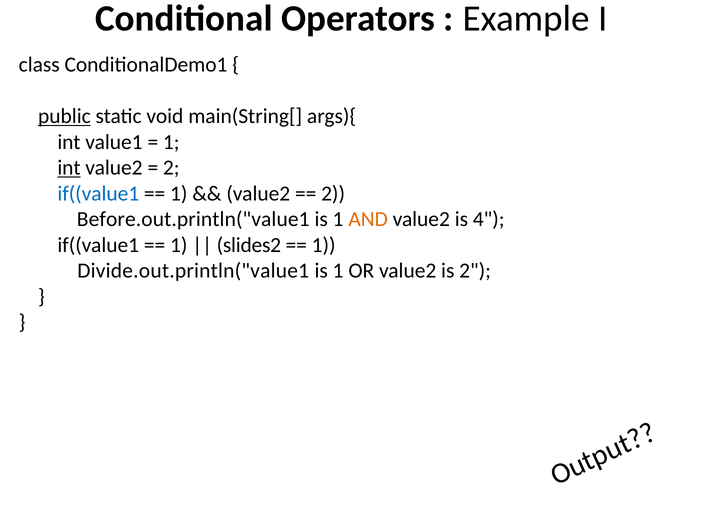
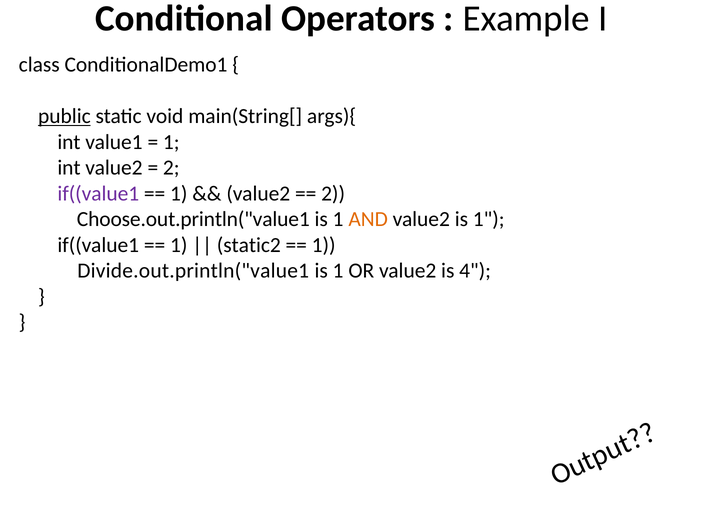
int at (69, 168) underline: present -> none
if((value1 at (98, 194) colour: blue -> purple
Before.out.println("value1: Before.out.println("value1 -> Choose.out.println("value1
value2 is 4: 4 -> 1
slides2: slides2 -> static2
is 2: 2 -> 4
